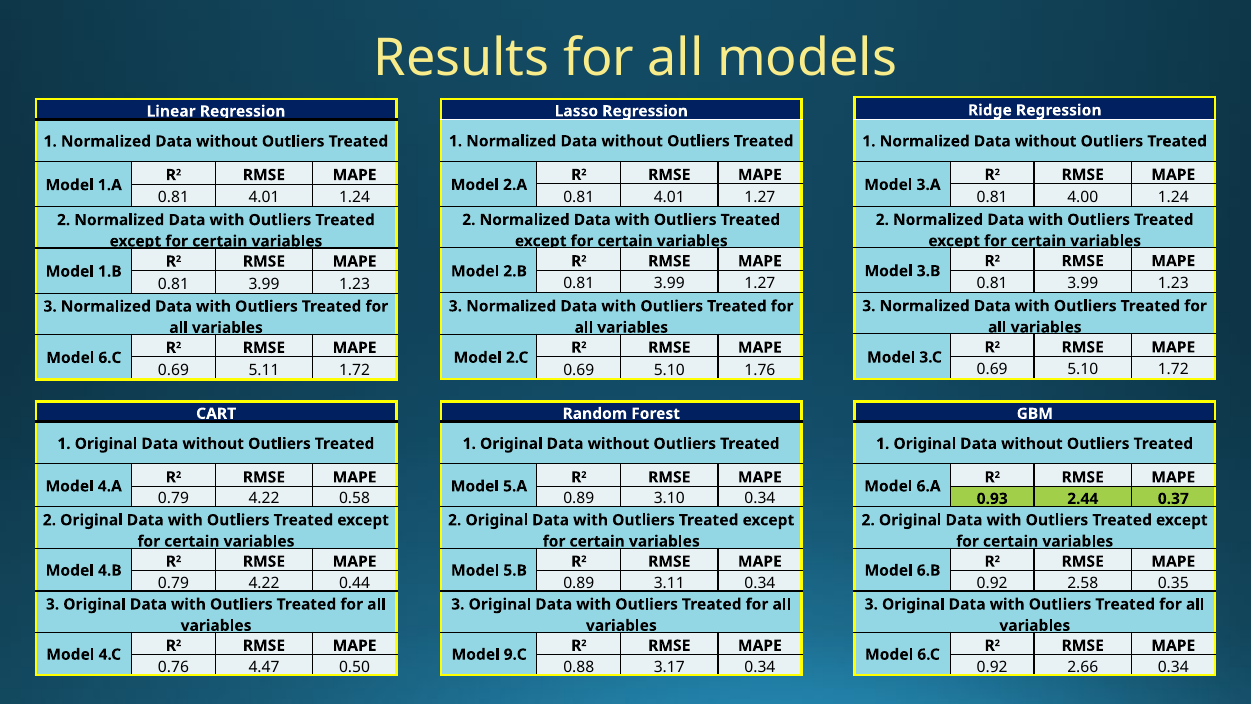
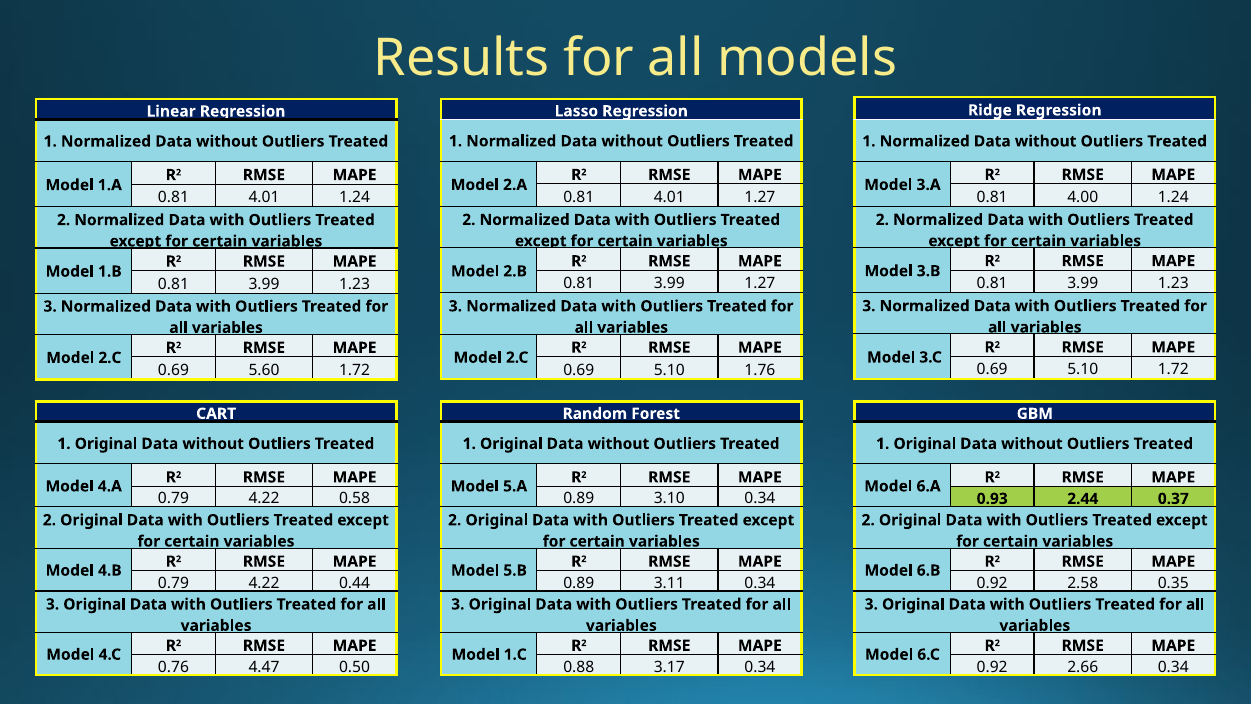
6.C at (110, 358): 6.C -> 2.C
5.11: 5.11 -> 5.60
9.C: 9.C -> 1.C
